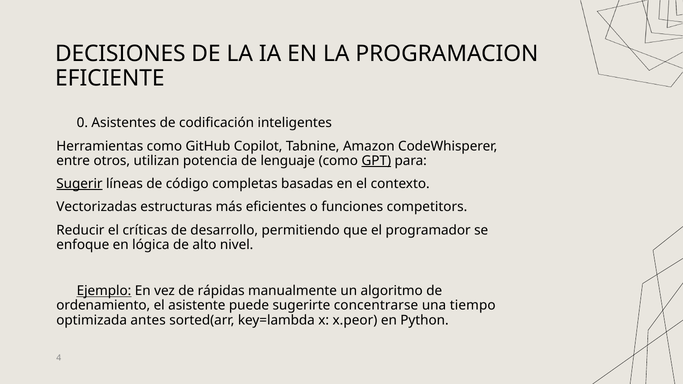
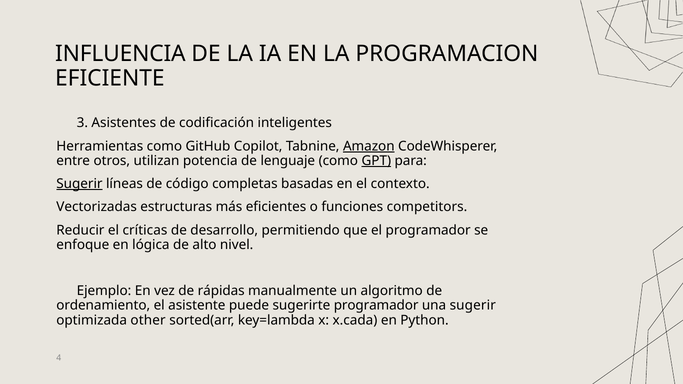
DECISIONES: DECISIONES -> INFLUENCIA
0: 0 -> 3
Amazon underline: none -> present
Ejemplo underline: present -> none
sugerirte concentrarse: concentrarse -> programador
una tiempo: tiempo -> sugerir
antes: antes -> other
x.peor: x.peor -> x.cada
